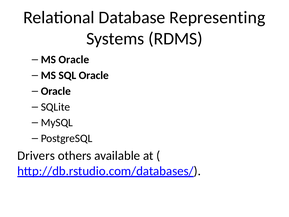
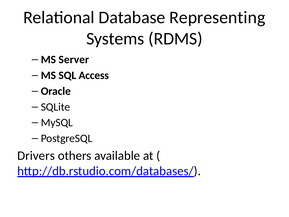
MS Oracle: Oracle -> Server
SQL Oracle: Oracle -> Access
